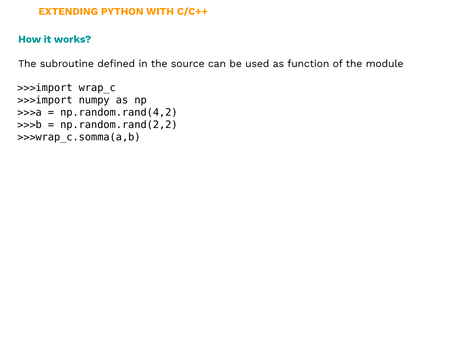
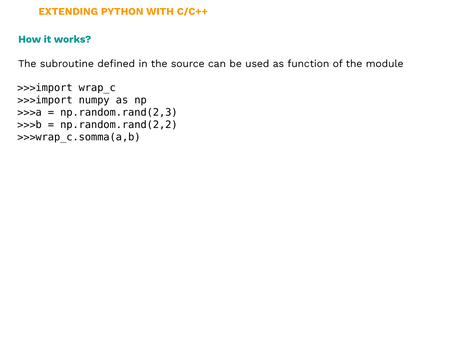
np.random.rand(4,2: np.random.rand(4,2 -> np.random.rand(2,3
